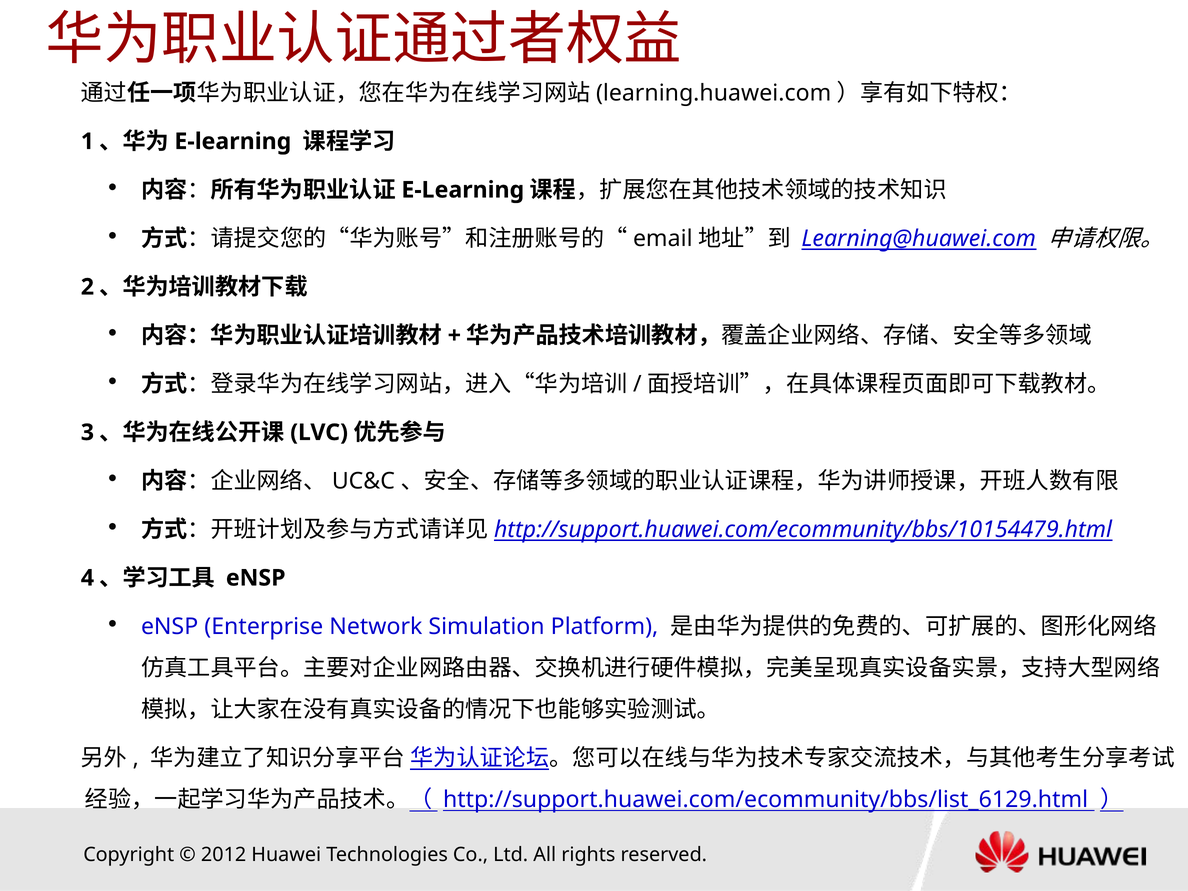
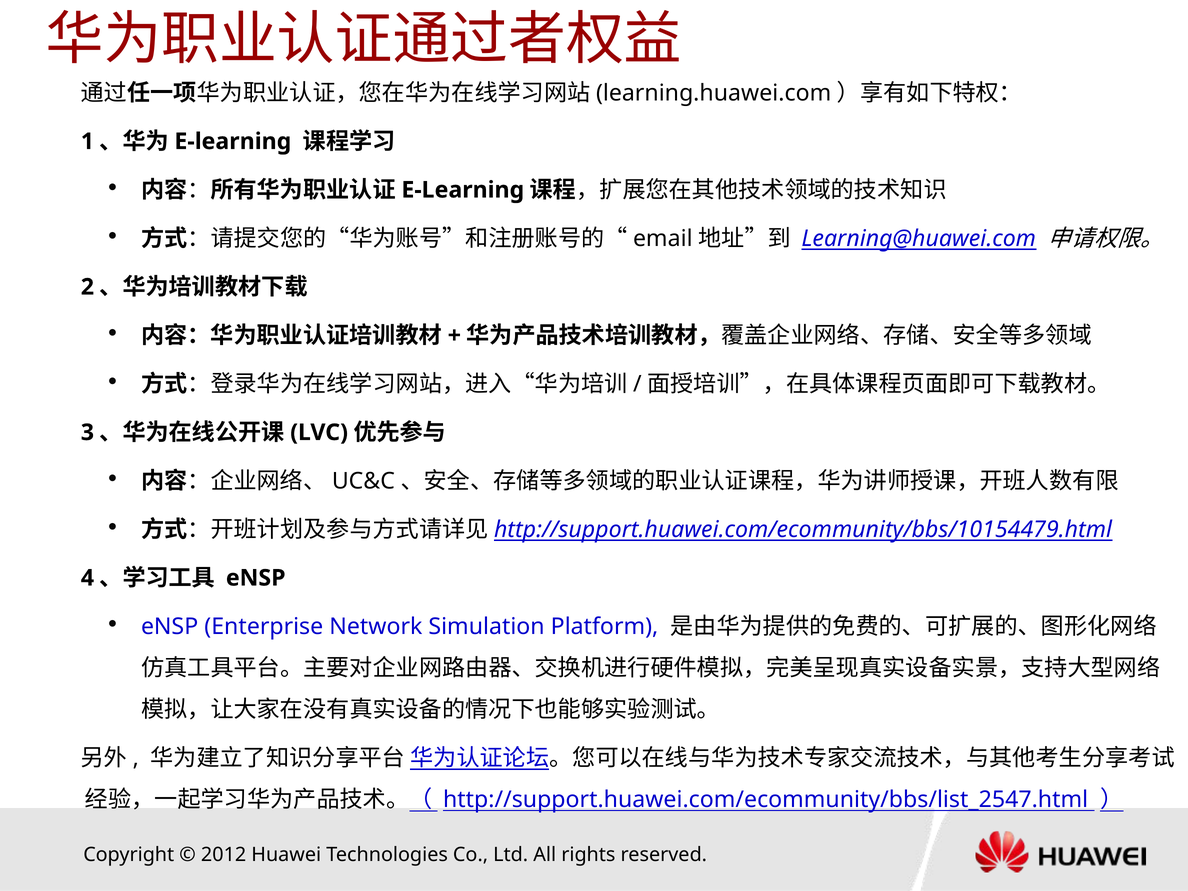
http://support.huawei.com/ecommunity/bbs/list_6129.html: http://support.huawei.com/ecommunity/bbs/list_6129.html -> http://support.huawei.com/ecommunity/bbs/list_2547.html
